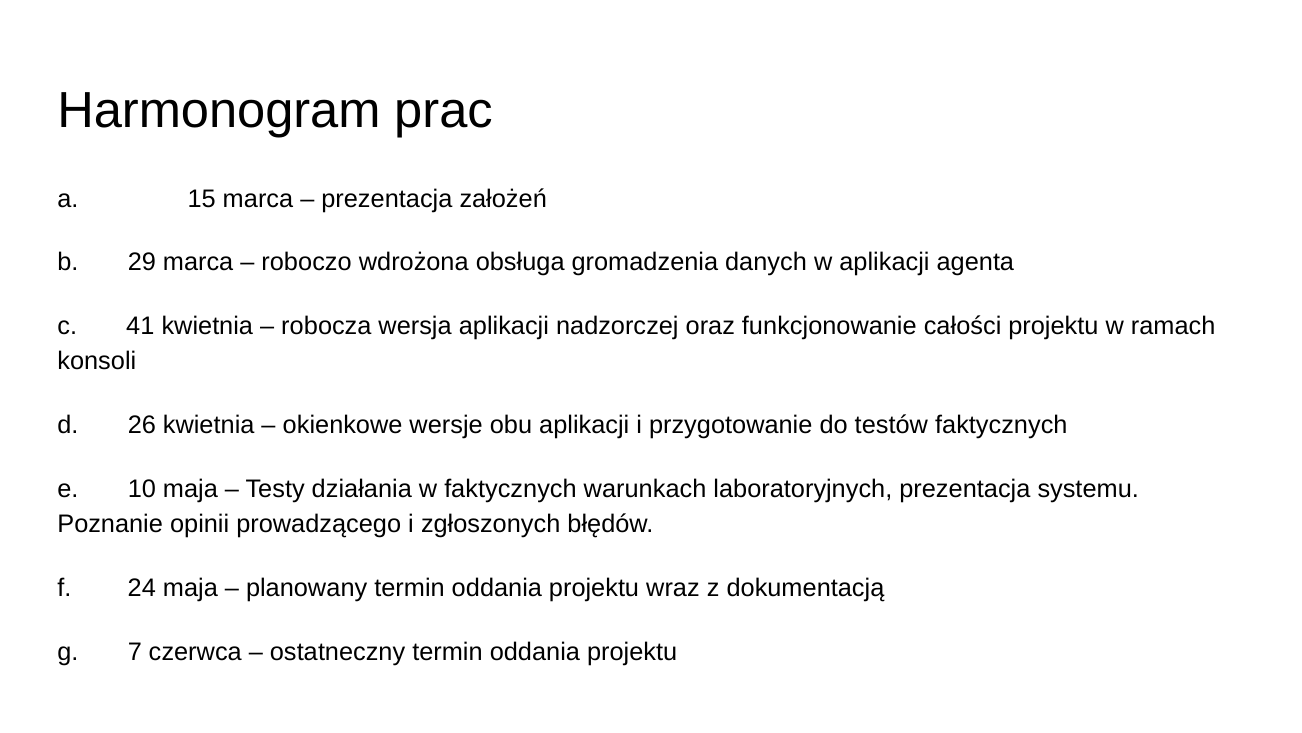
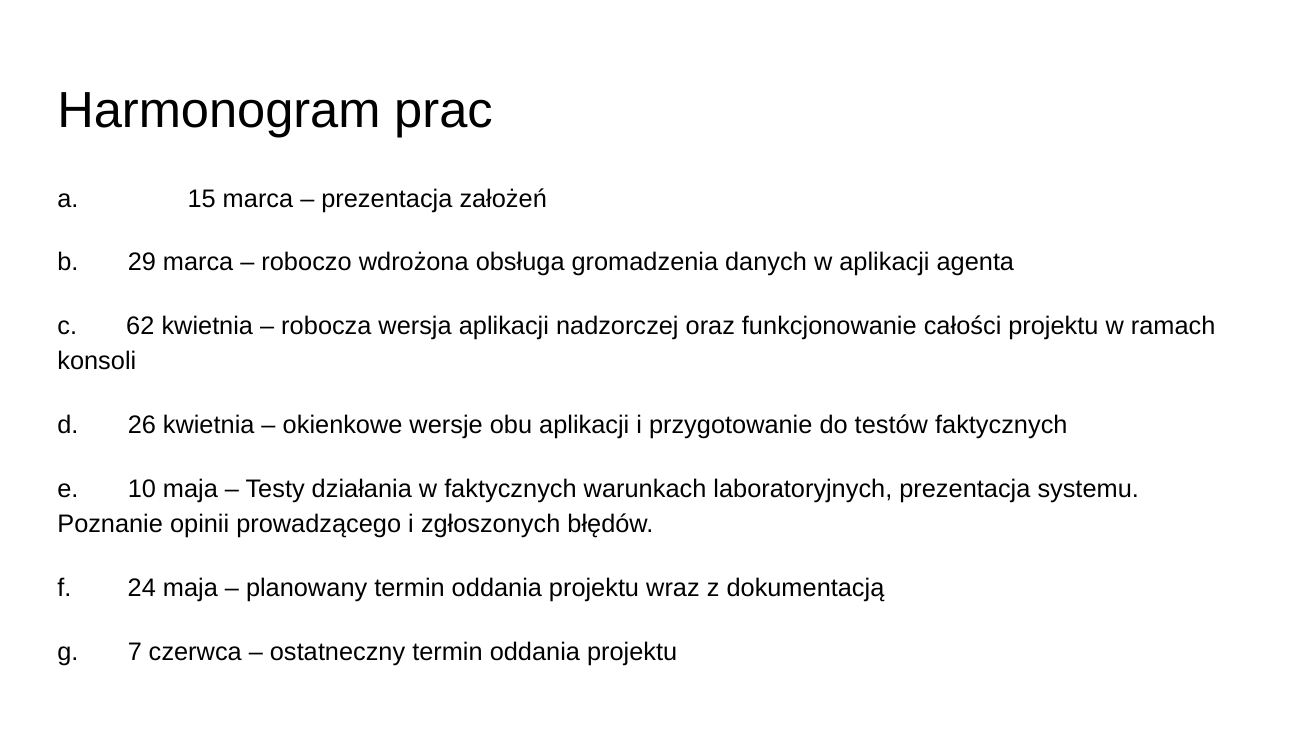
41: 41 -> 62
